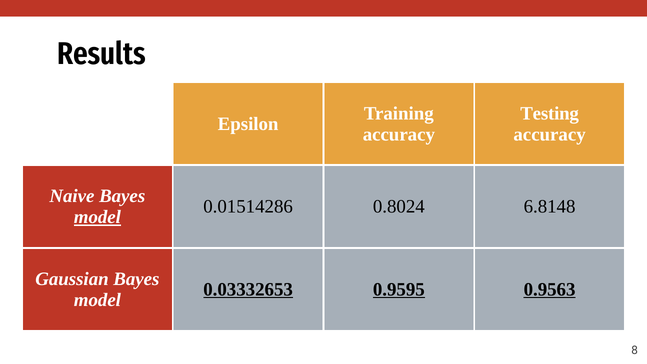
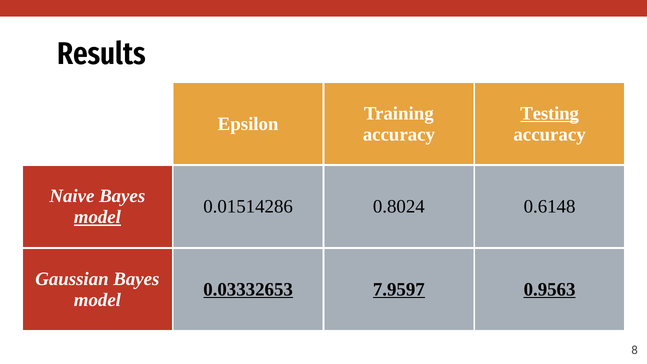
Testing underline: none -> present
6.8148: 6.8148 -> 0.6148
0.9595: 0.9595 -> 7.9597
